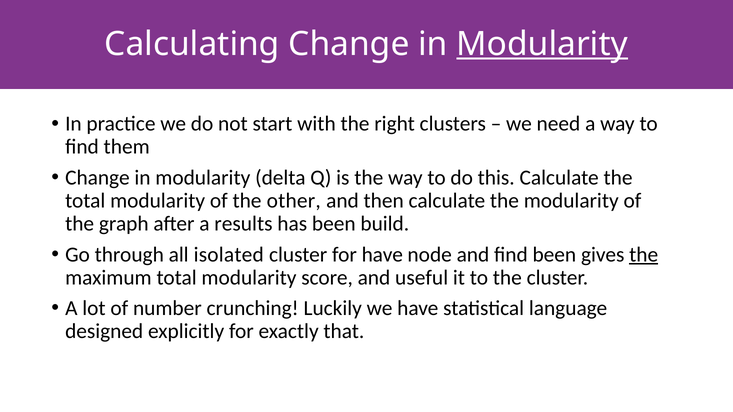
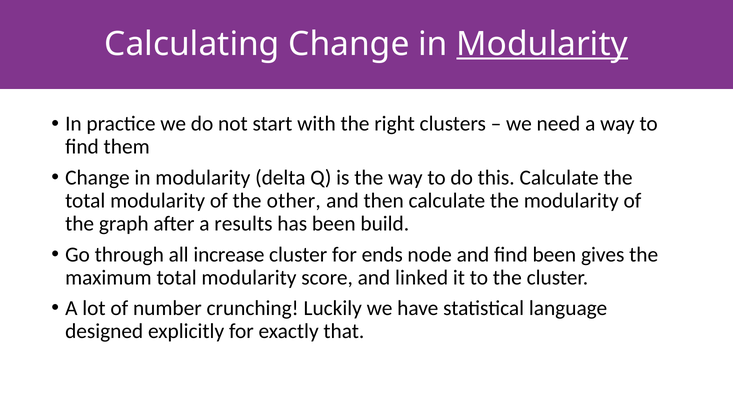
isolated: isolated -> increase
for have: have -> ends
the at (644, 255) underline: present -> none
useful: useful -> linked
